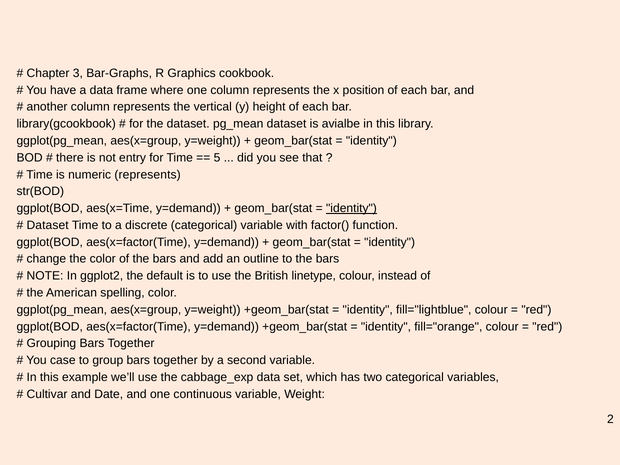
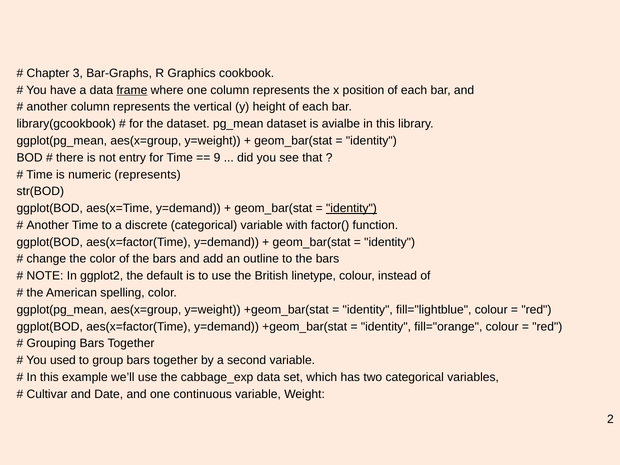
frame underline: none -> present
5: 5 -> 9
Dataset at (48, 225): Dataset -> Another
case: case -> used
